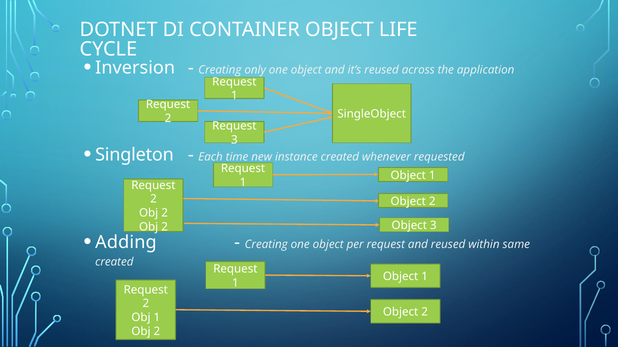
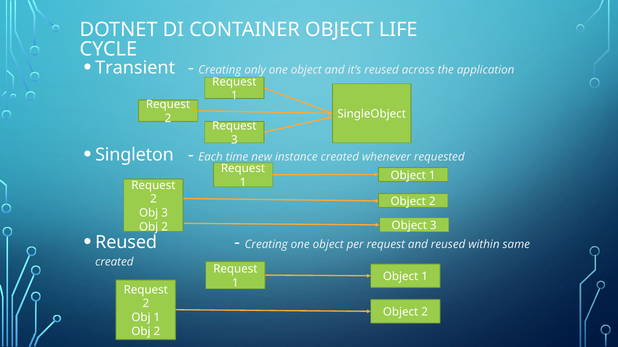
Inversion: Inversion -> Transient
2 at (165, 213): 2 -> 3
Adding at (126, 243): Adding -> Reused
